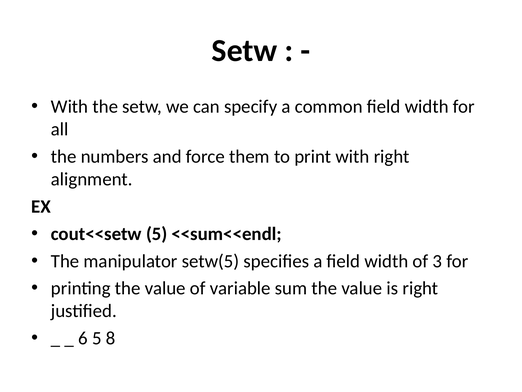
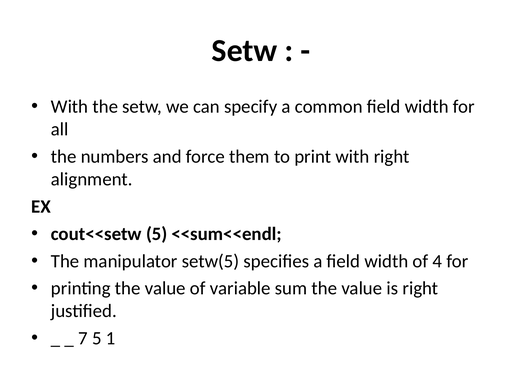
3: 3 -> 4
6: 6 -> 7
8: 8 -> 1
